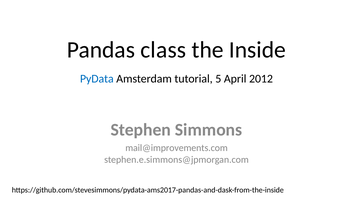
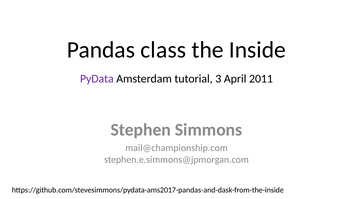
PyData colour: blue -> purple
5: 5 -> 3
2012: 2012 -> 2011
mail@improvements.com: mail@improvements.com -> mail@championship.com
